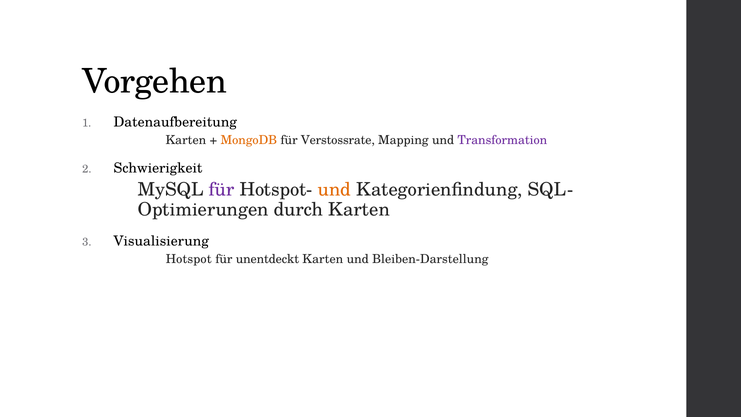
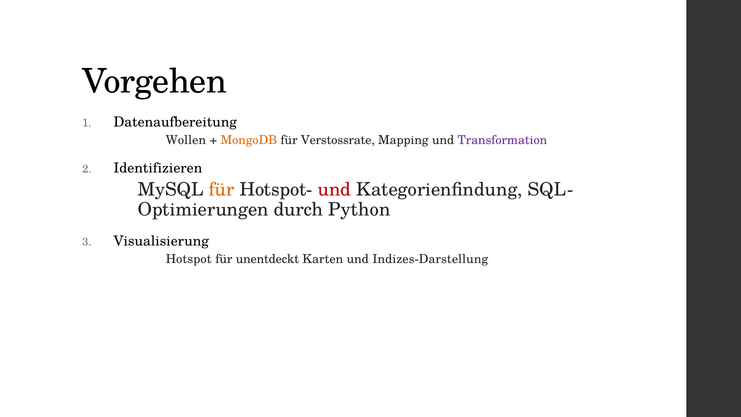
Karten at (186, 140): Karten -> Wollen
Schwierigkeit: Schwierigkeit -> Identifizieren
für at (222, 190) colour: purple -> orange
und at (334, 190) colour: orange -> red
durch Karten: Karten -> Python
Bleiben-Darstellung: Bleiben-Darstellung -> Indizes-Darstellung
